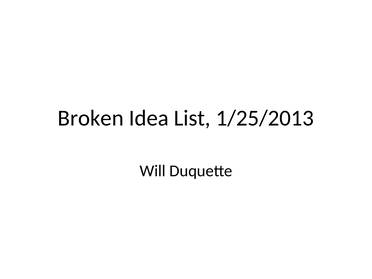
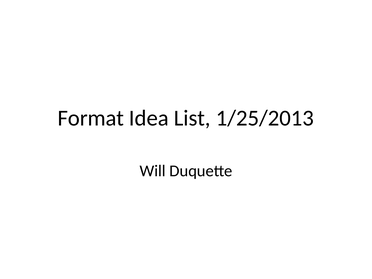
Broken: Broken -> Format
